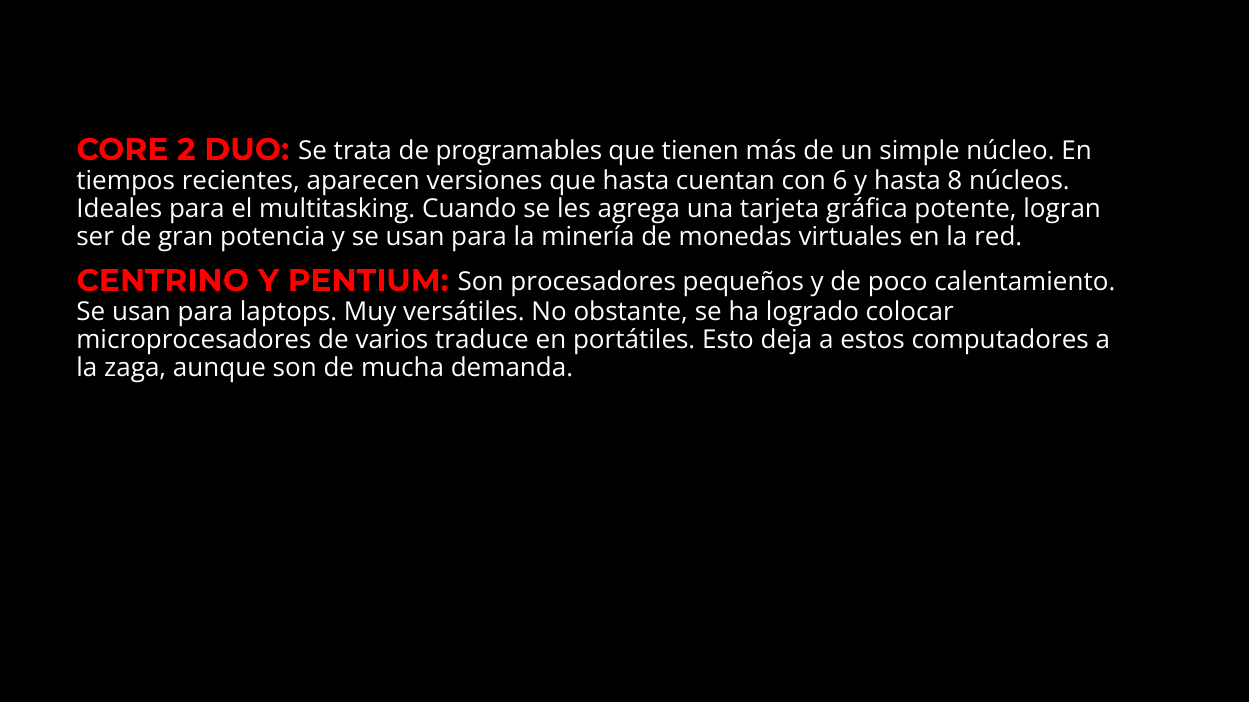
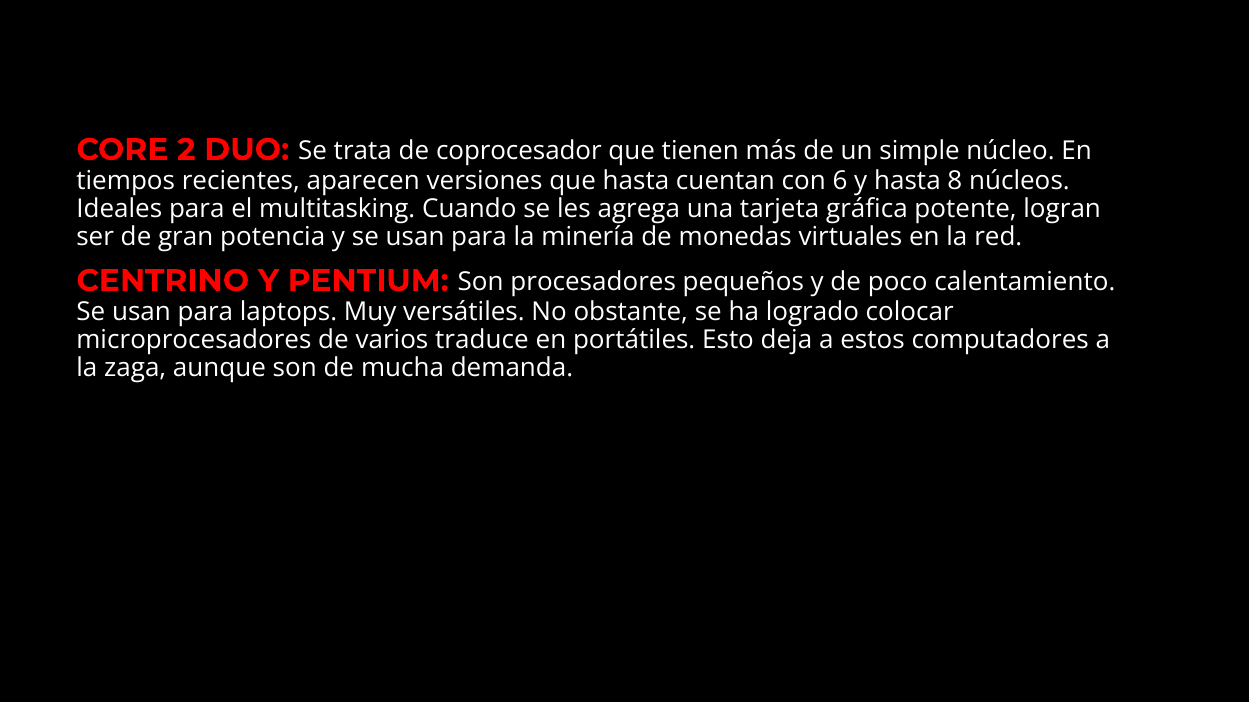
programables: programables -> coprocesador
